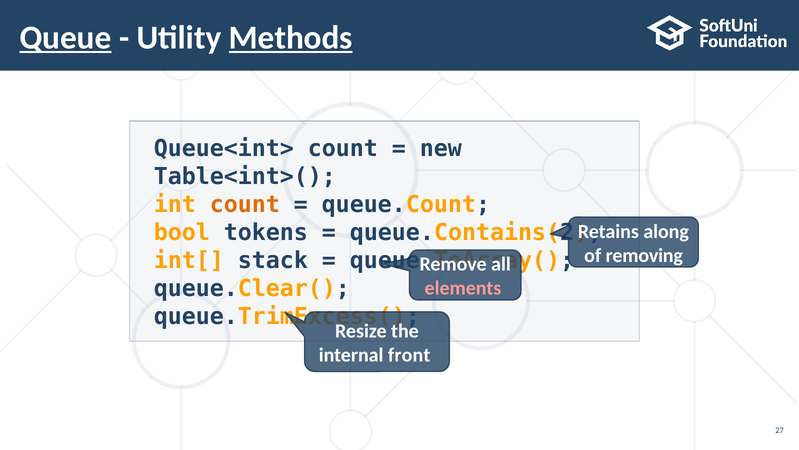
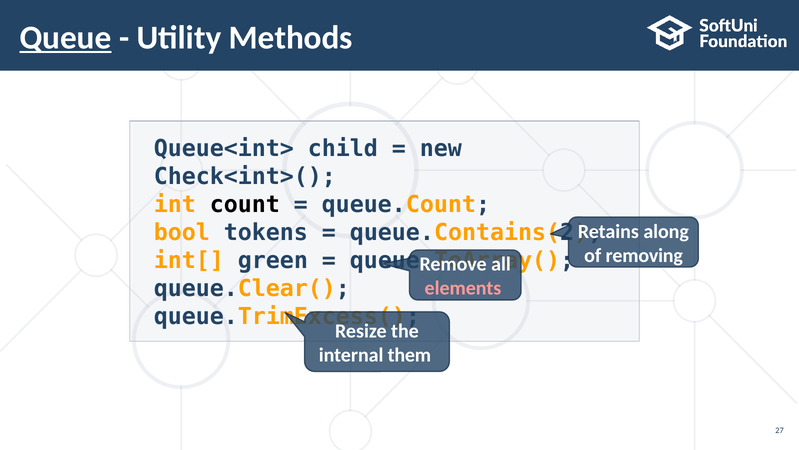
Methods underline: present -> none
Queue<int> count: count -> child
Table<int>(: Table<int>( -> Check<int>(
count at (245, 205) colour: orange -> black
stack: stack -> green
front: front -> them
